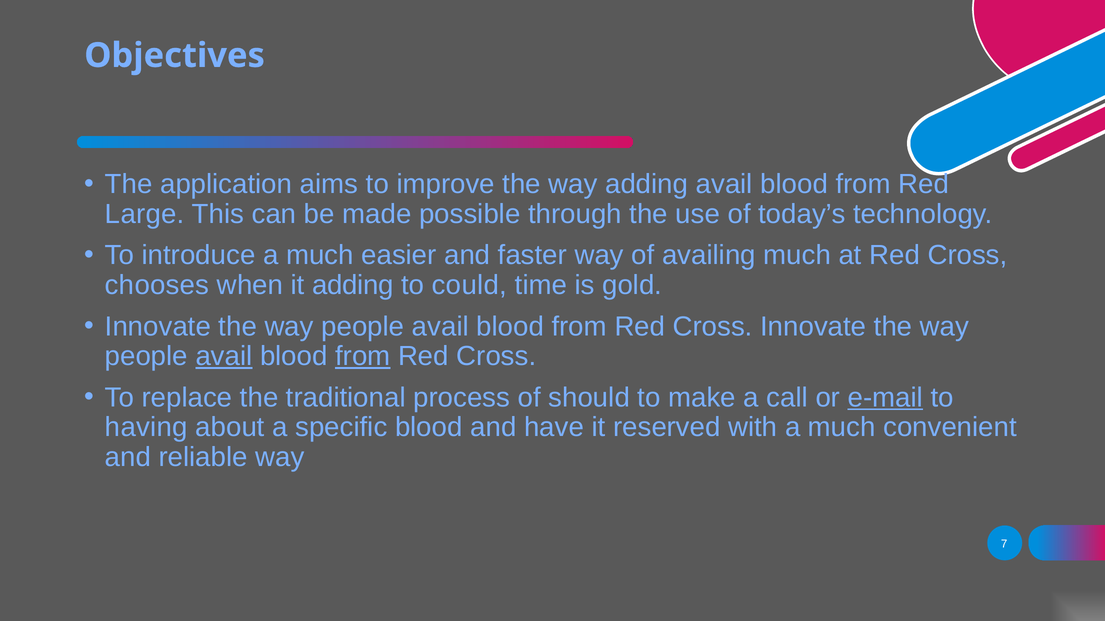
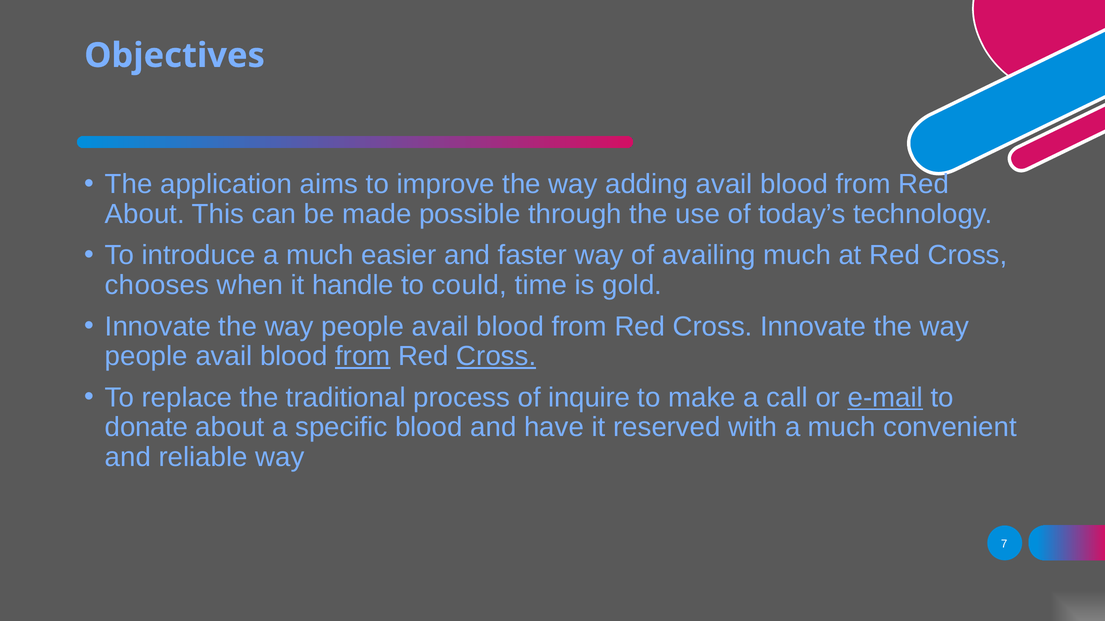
Large at (145, 214): Large -> About
it adding: adding -> handle
avail at (224, 357) underline: present -> none
Cross at (496, 357) underline: none -> present
should: should -> inquire
having: having -> donate
